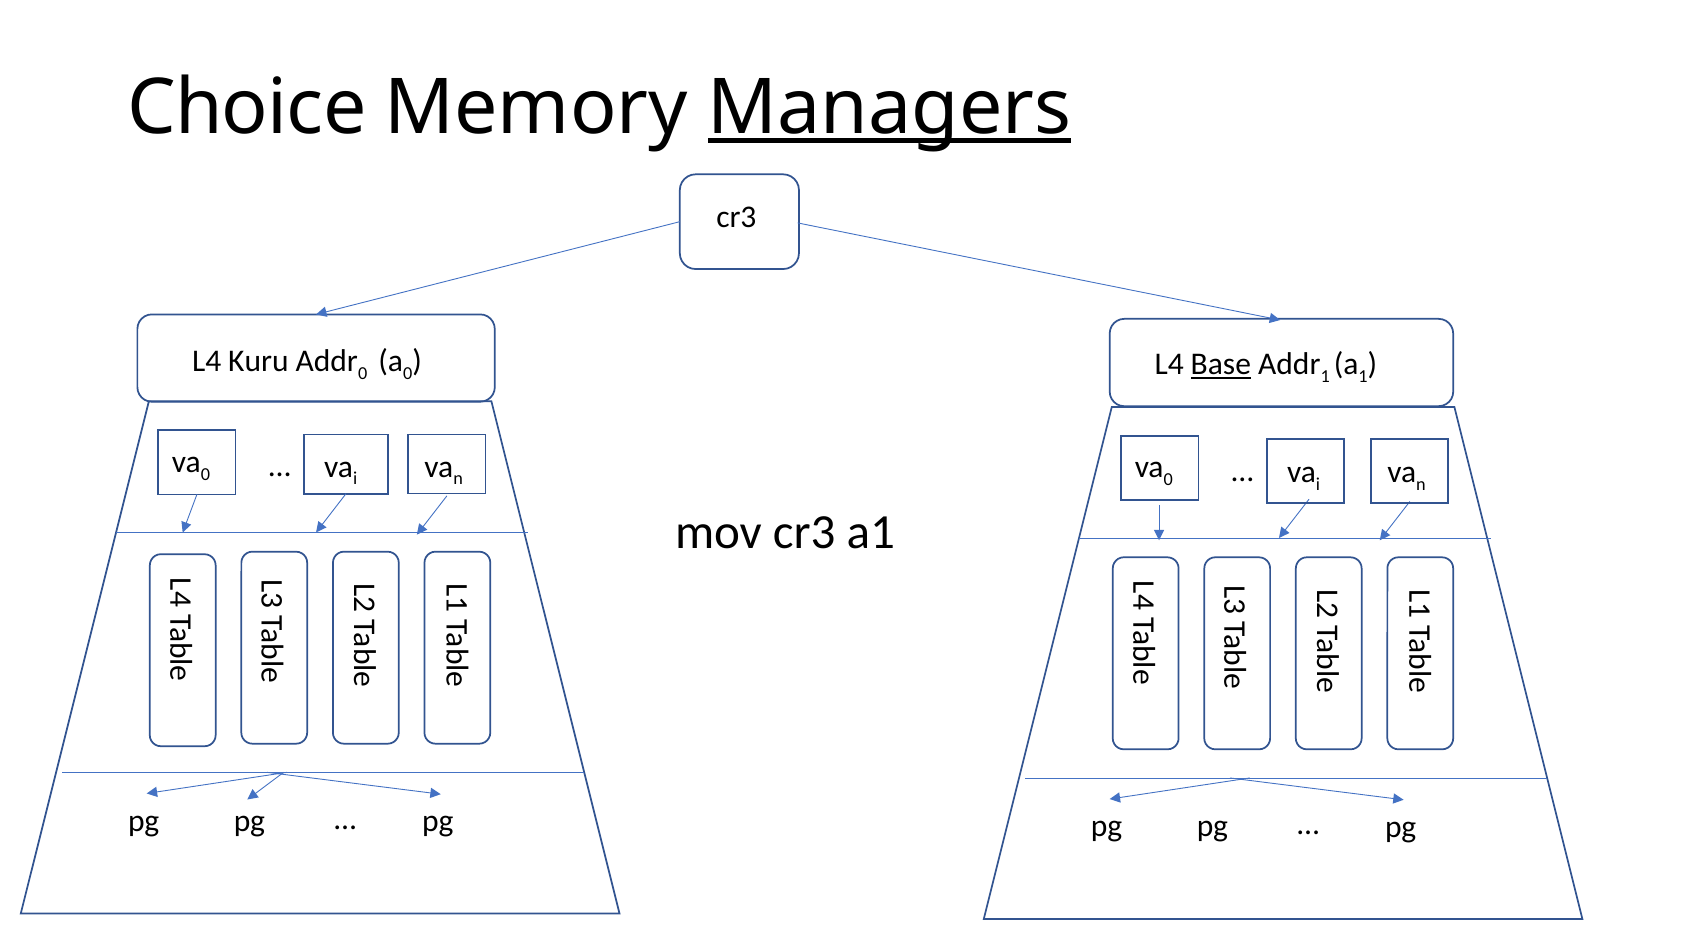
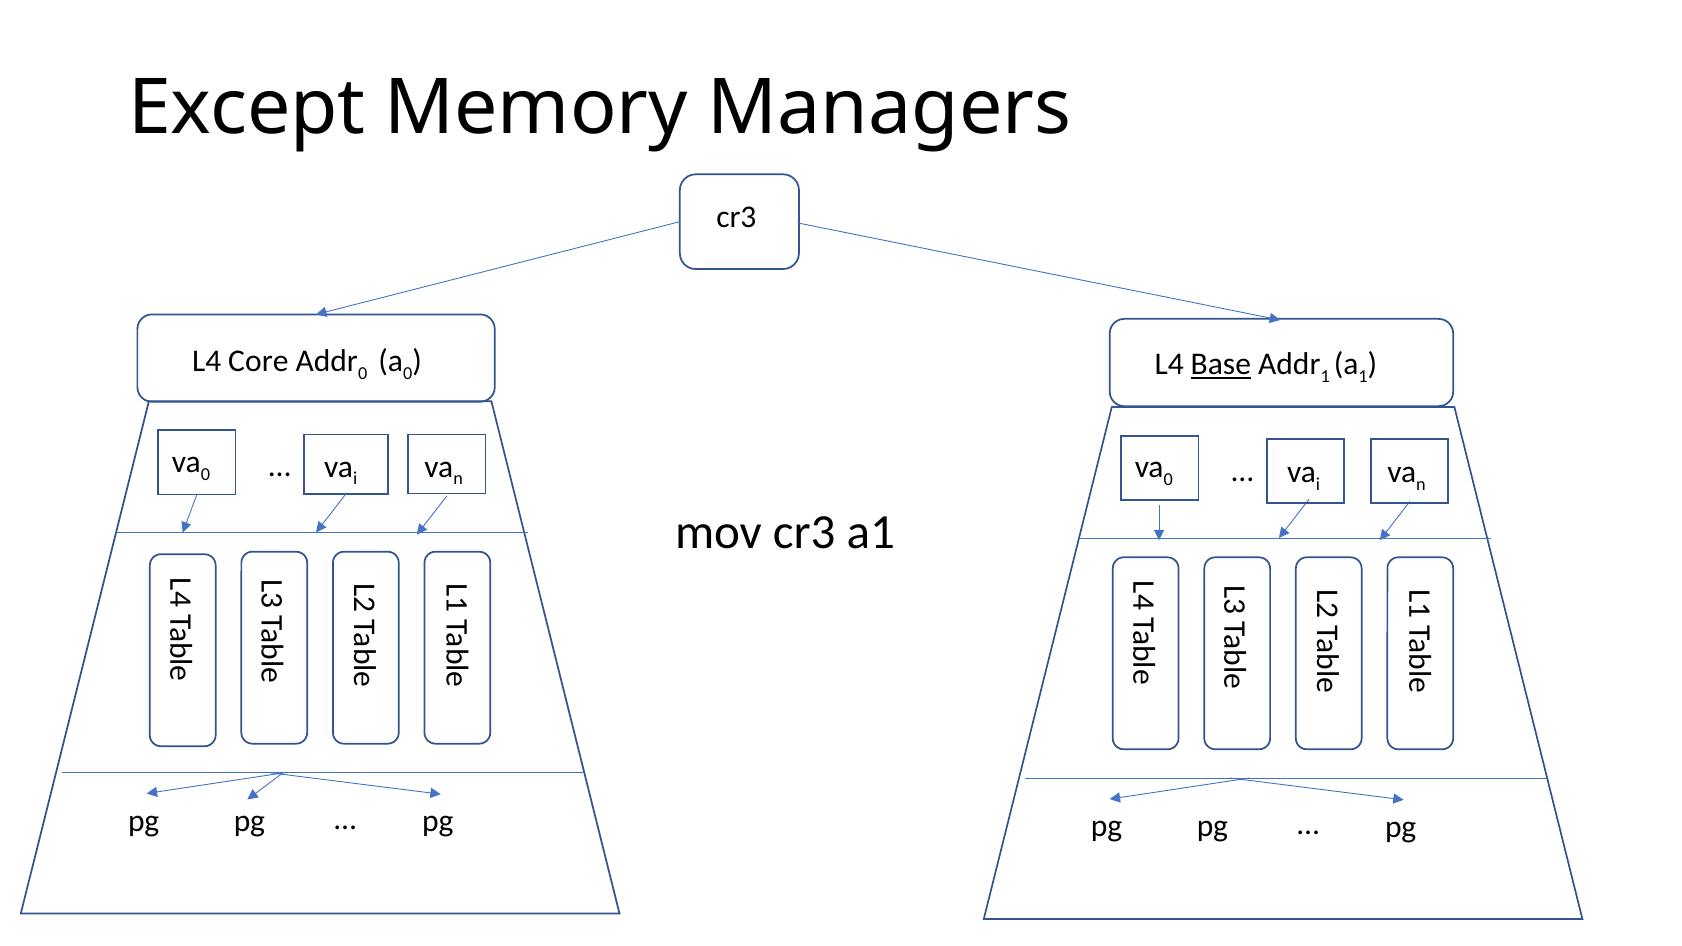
Choice: Choice -> Except
Managers underline: present -> none
Kuru: Kuru -> Core
